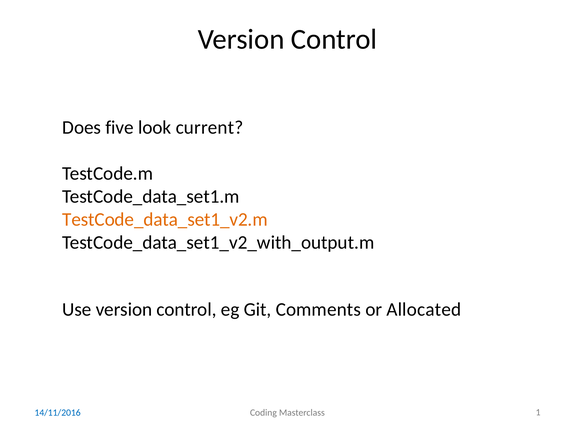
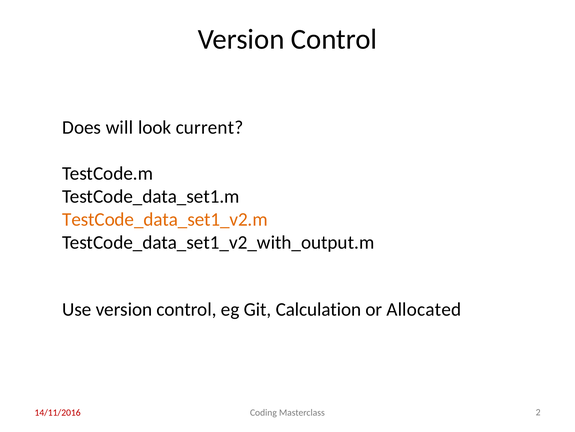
five: five -> will
Comments: Comments -> Calculation
14/11/2016 colour: blue -> red
1: 1 -> 2
